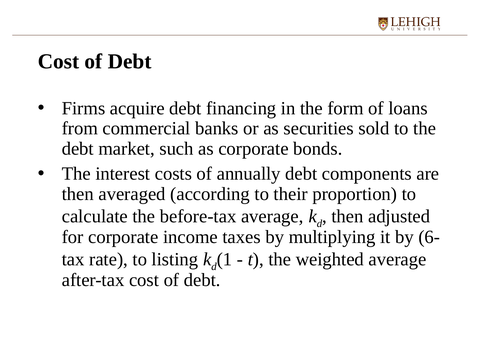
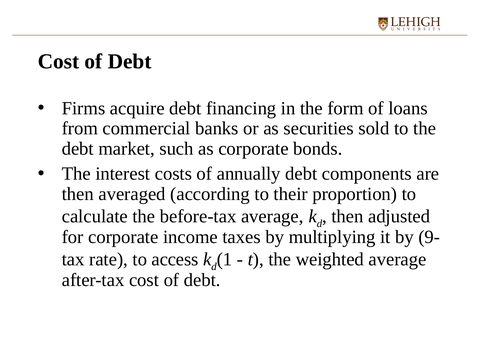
6-: 6- -> 9-
listing: listing -> access
